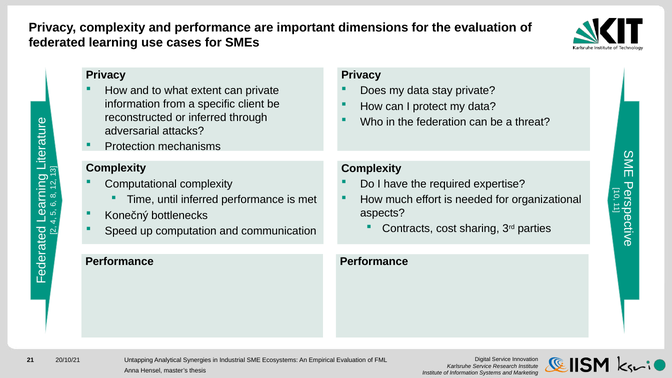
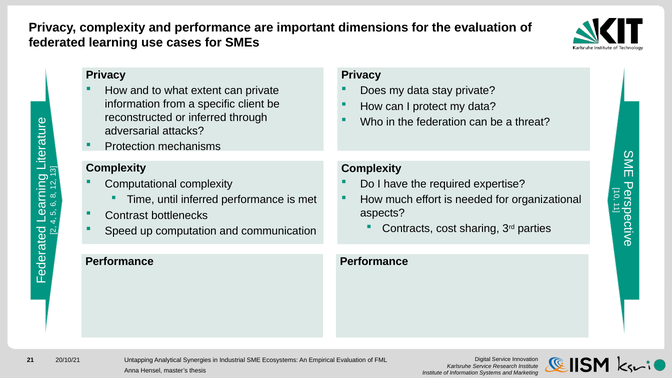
Konečný: Konečný -> Contrast
